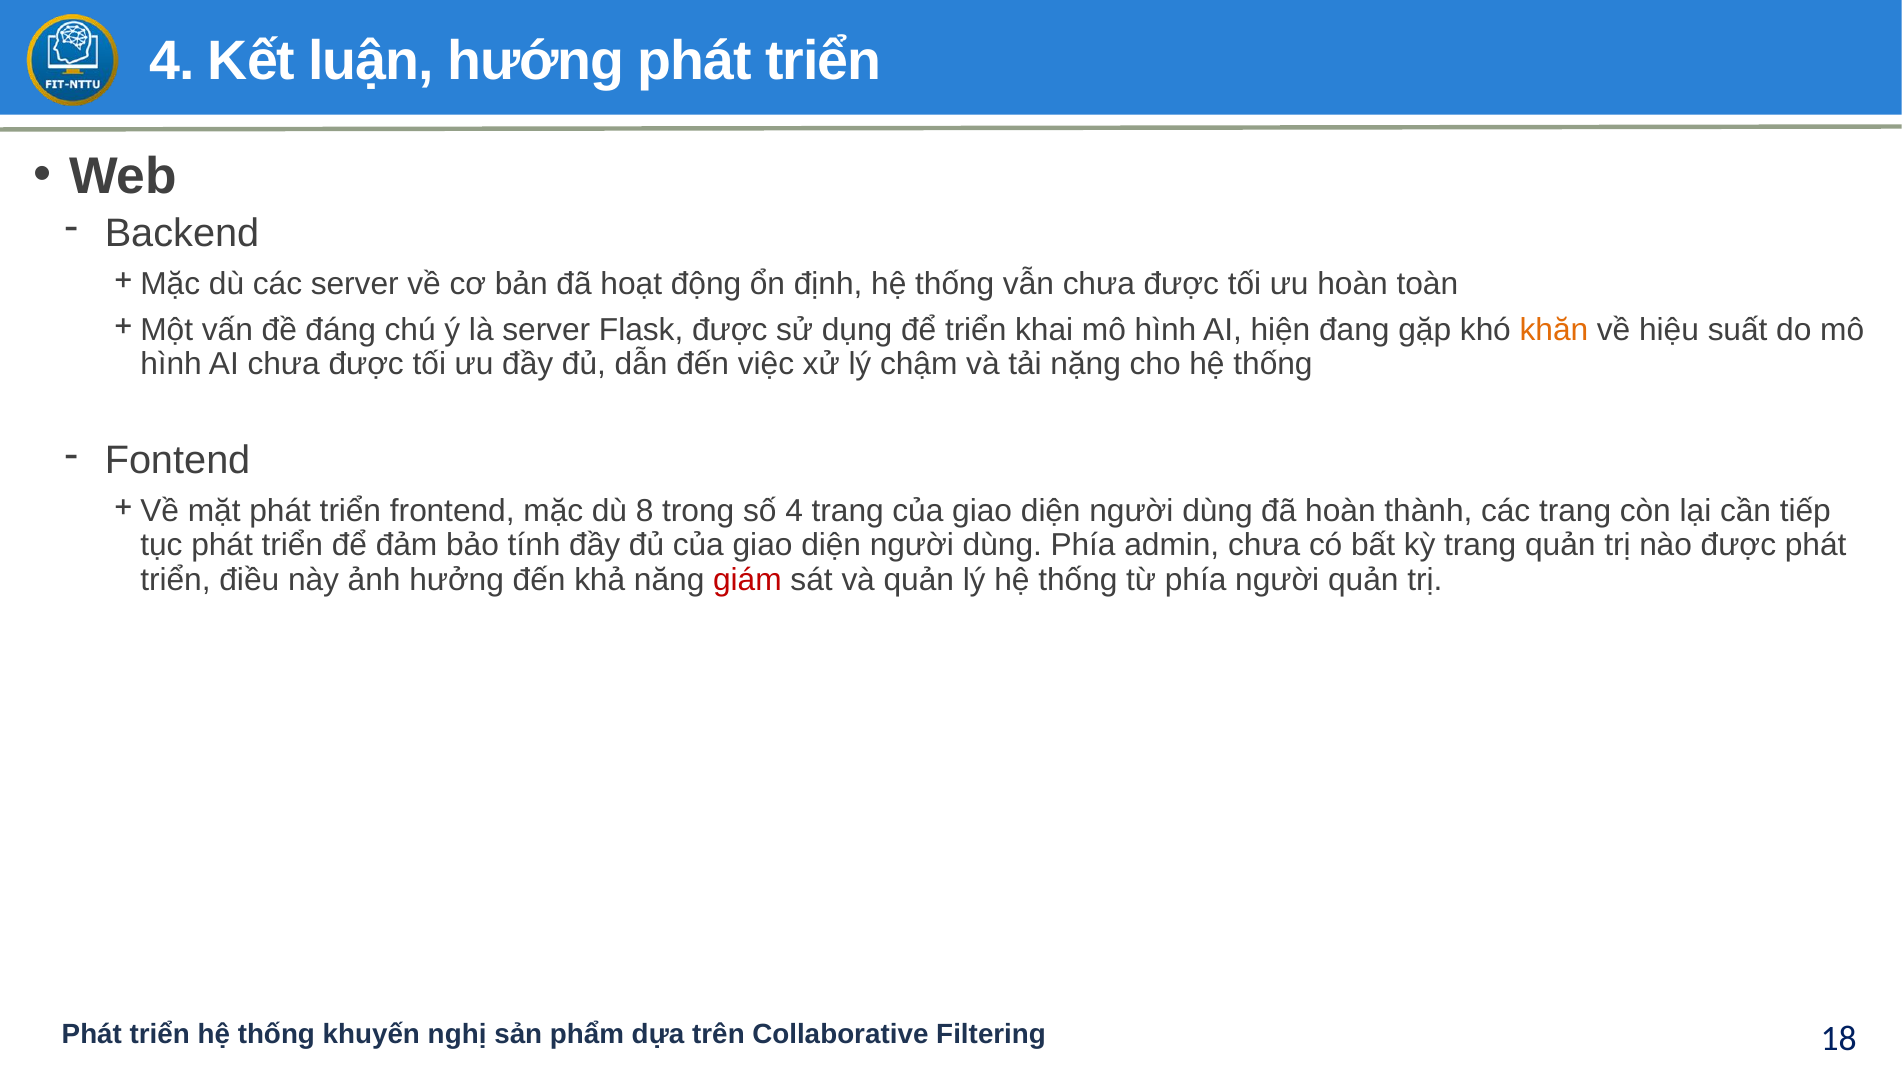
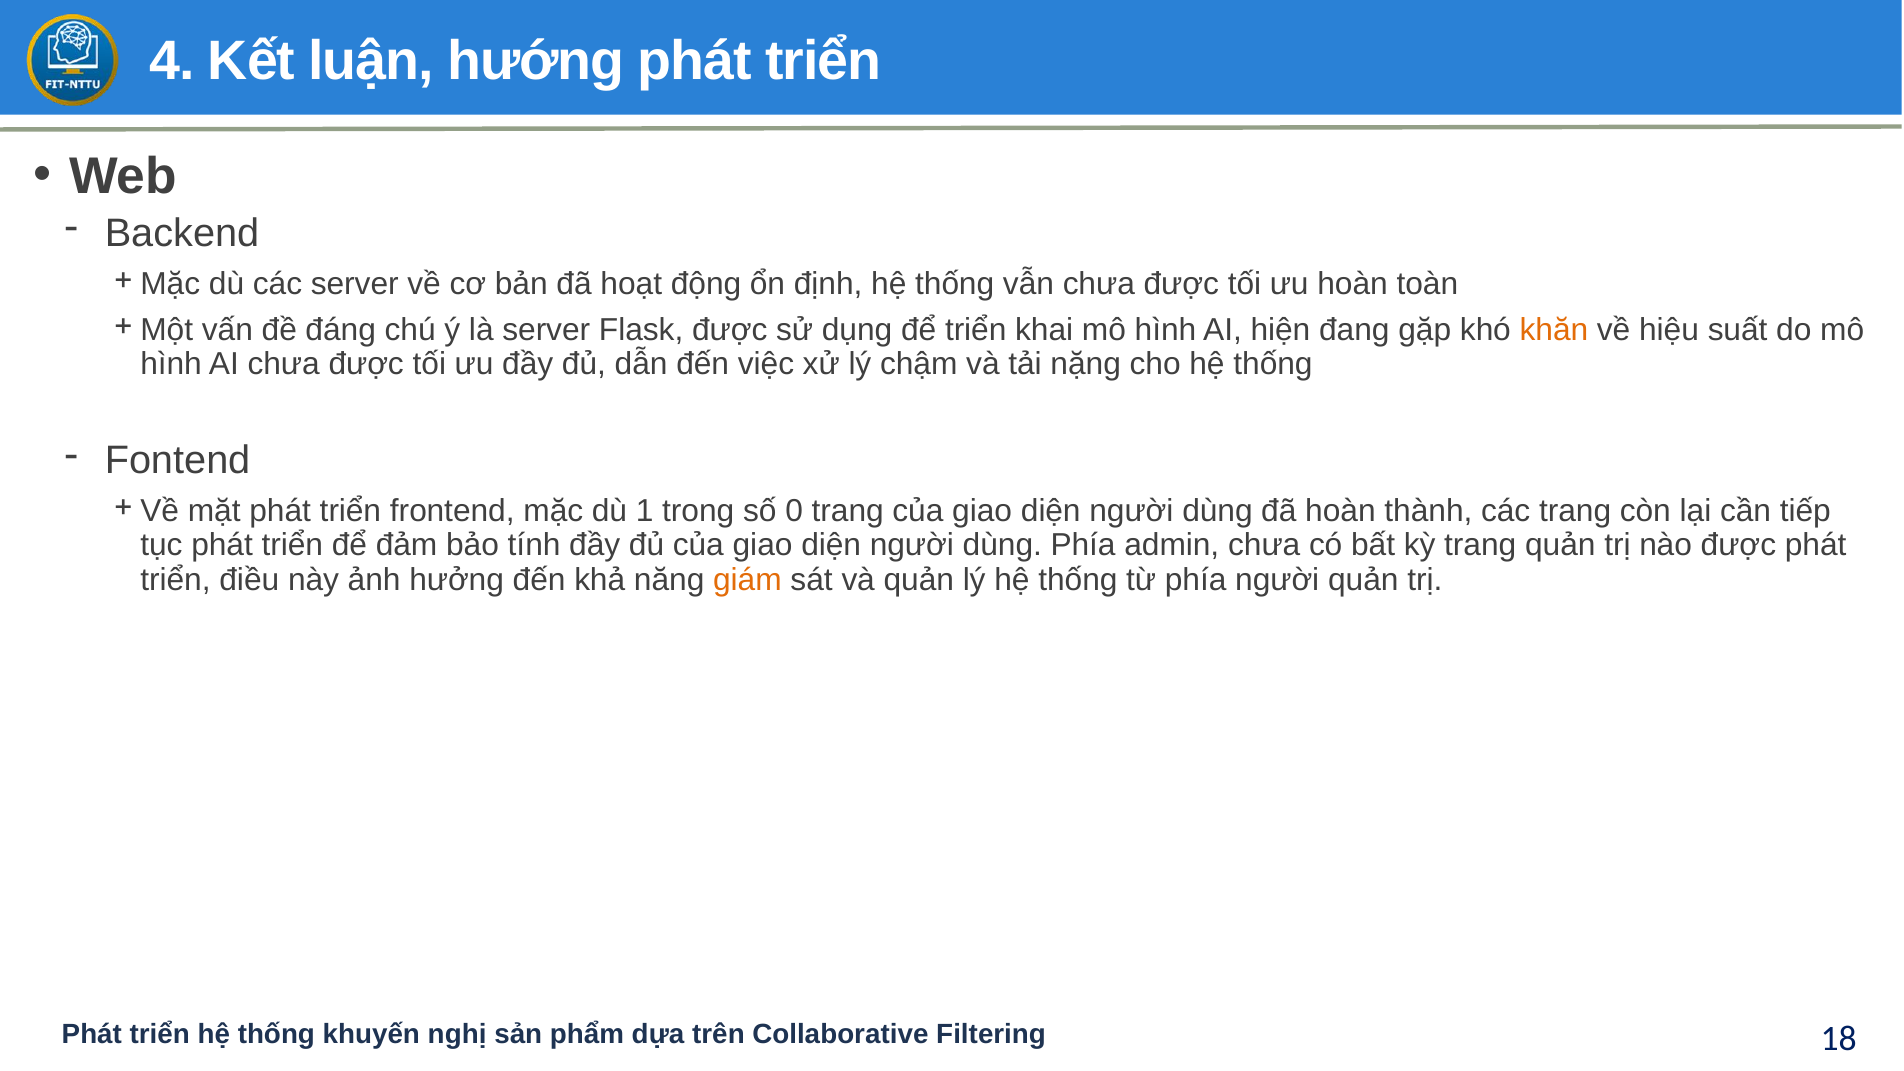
8: 8 -> 1
số 4: 4 -> 0
giám colour: red -> orange
